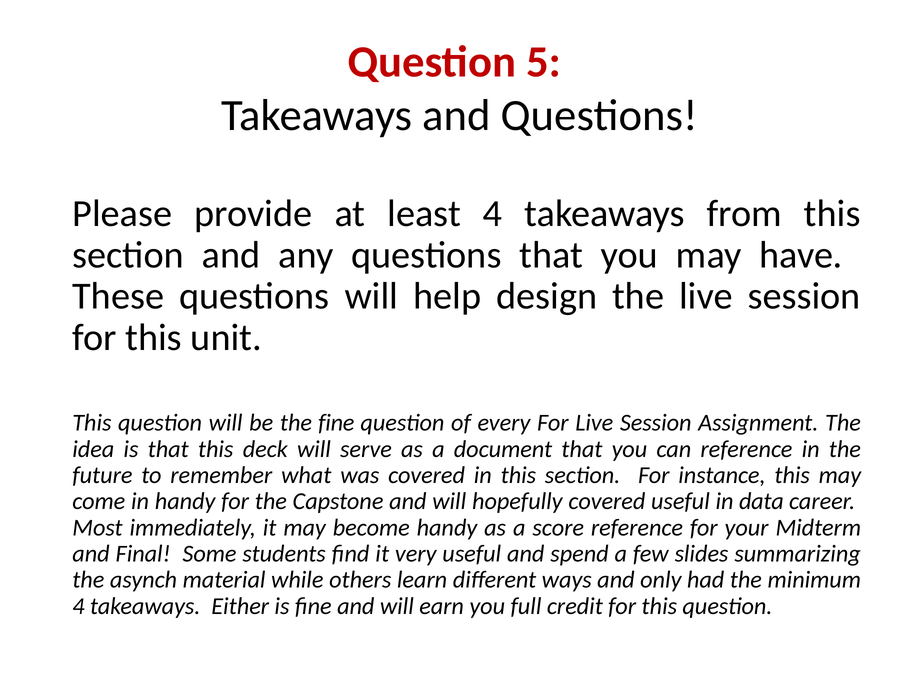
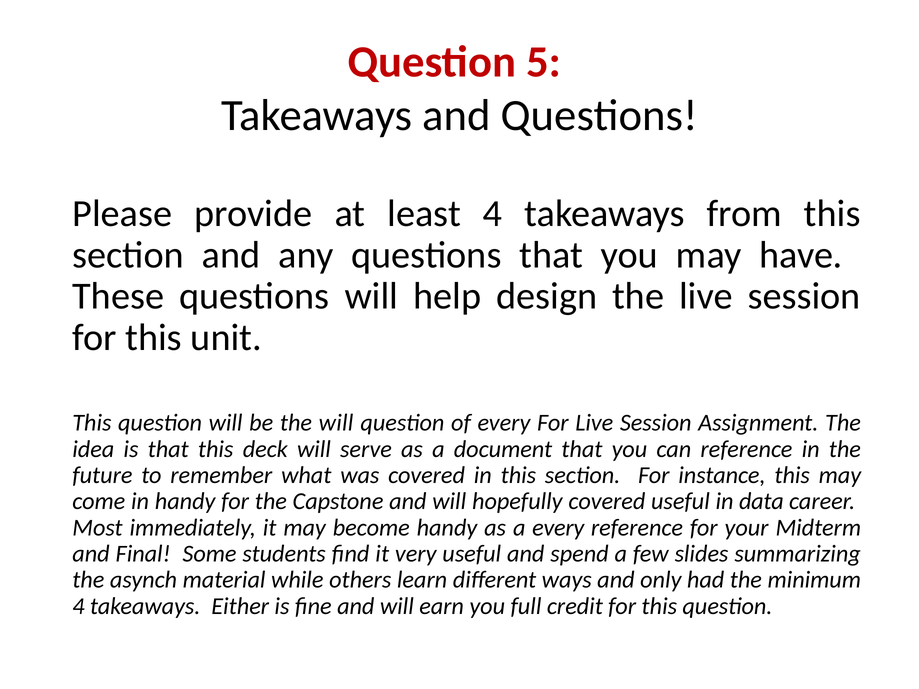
the fine: fine -> will
a score: score -> every
